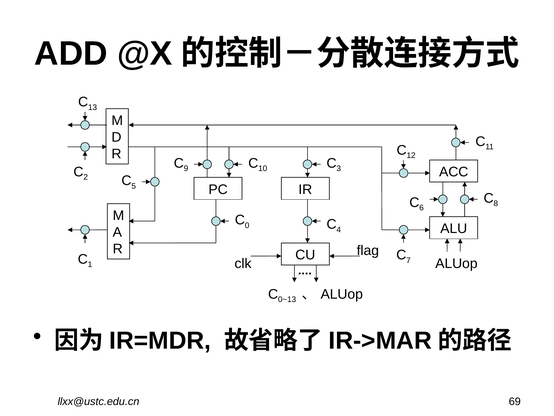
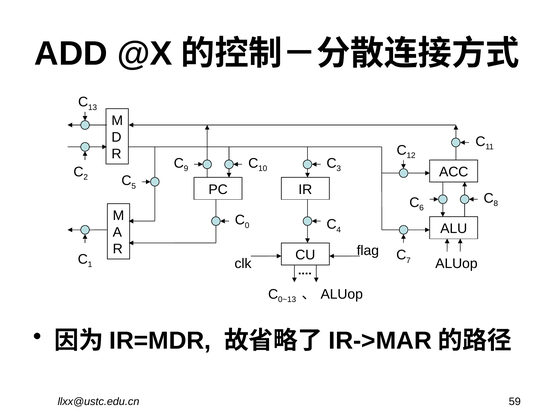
69: 69 -> 59
